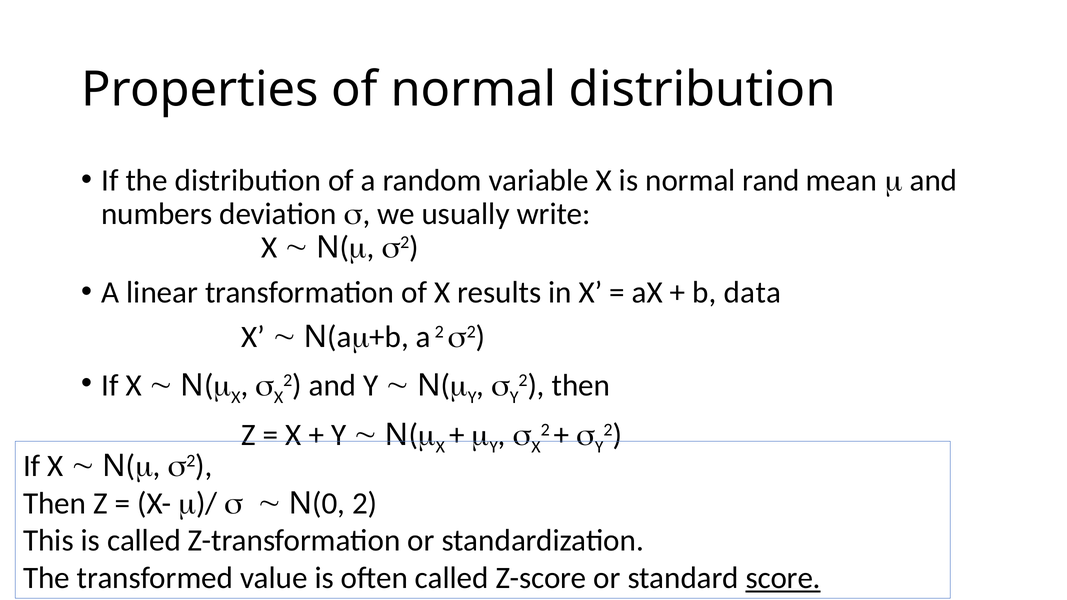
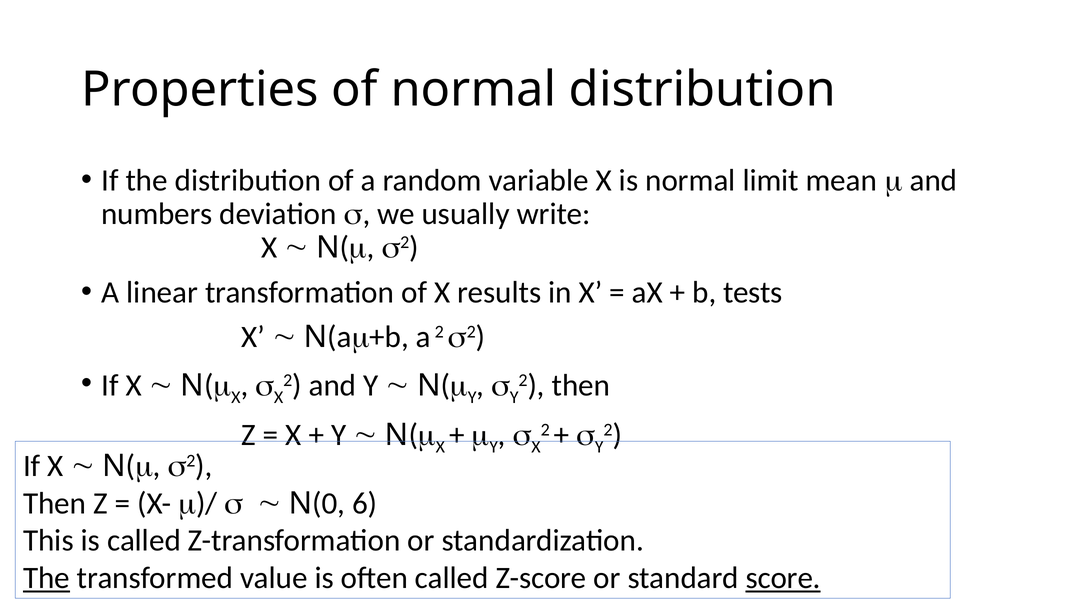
rand: rand -> limit
data: data -> tests
2 at (365, 503): 2 -> 6
The at (47, 578) underline: none -> present
